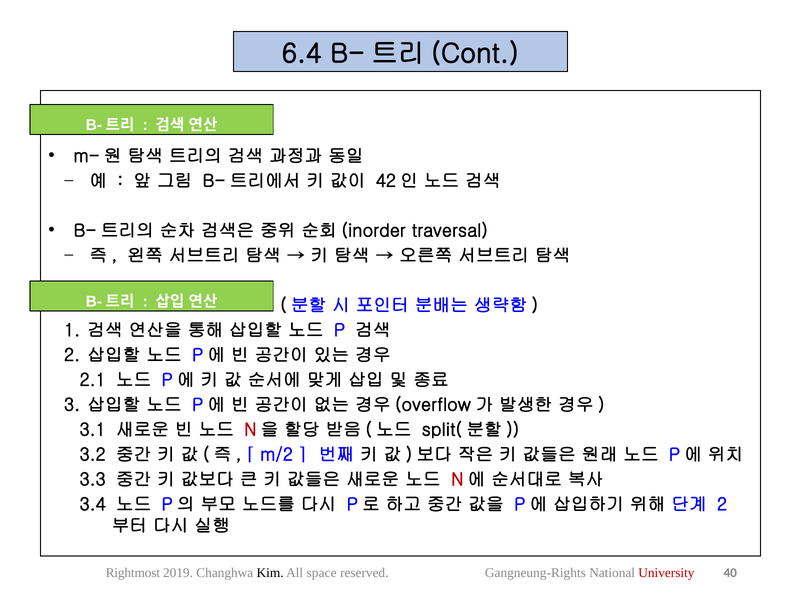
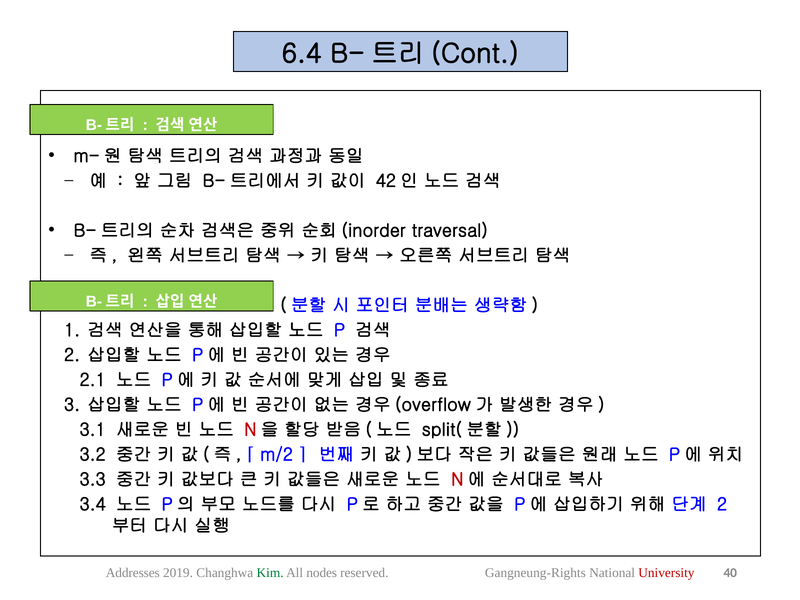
Rightmost: Rightmost -> Addresses
Kim colour: black -> green
space: space -> nodes
